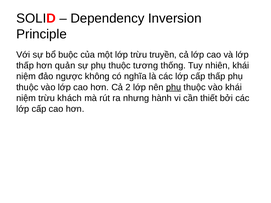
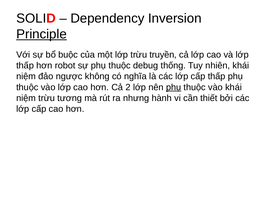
Principle underline: none -> present
quản: quản -> robot
tương: tương -> debug
khách: khách -> tương
